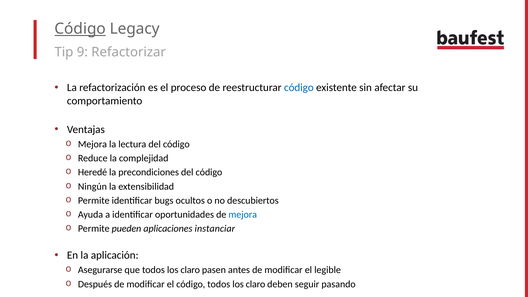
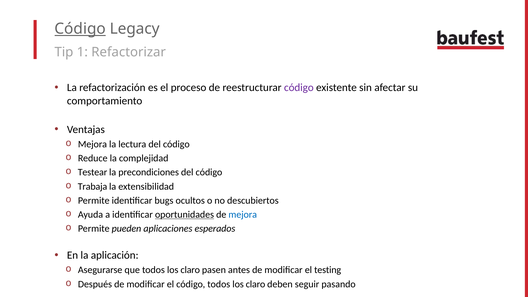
9: 9 -> 1
código at (299, 88) colour: blue -> purple
Heredé: Heredé -> Testear
Ningún: Ningún -> Trabaja
oportunidades underline: none -> present
instanciar: instanciar -> esperados
legible: legible -> testing
